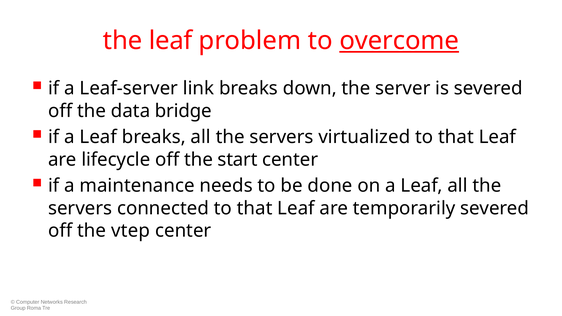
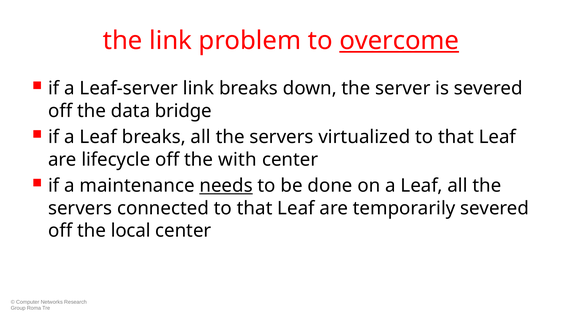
the leaf: leaf -> link
start: start -> with
needs underline: none -> present
vtep: vtep -> local
